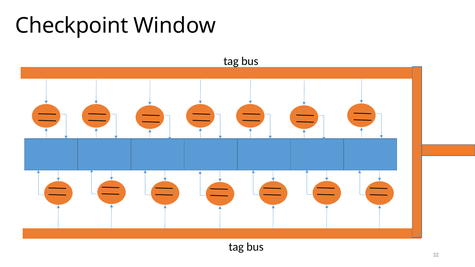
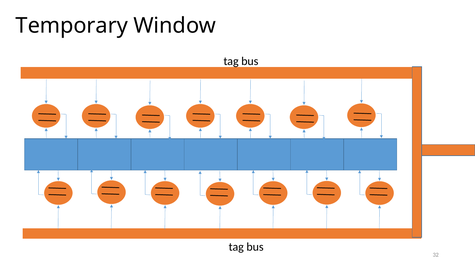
Checkpoint: Checkpoint -> Temporary
